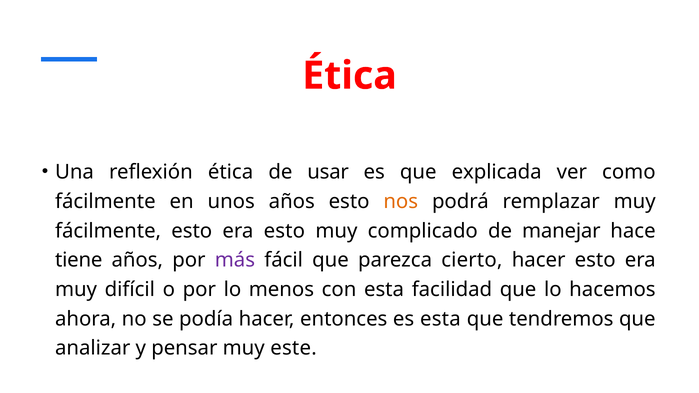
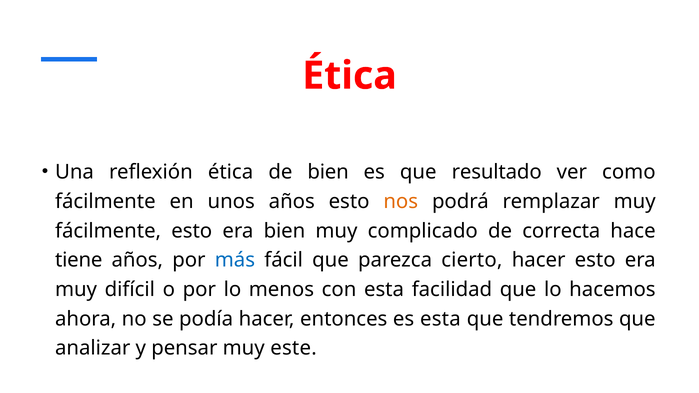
de usar: usar -> bien
explicada: explicada -> resultado
era esto: esto -> bien
manejar: manejar -> correcta
más colour: purple -> blue
